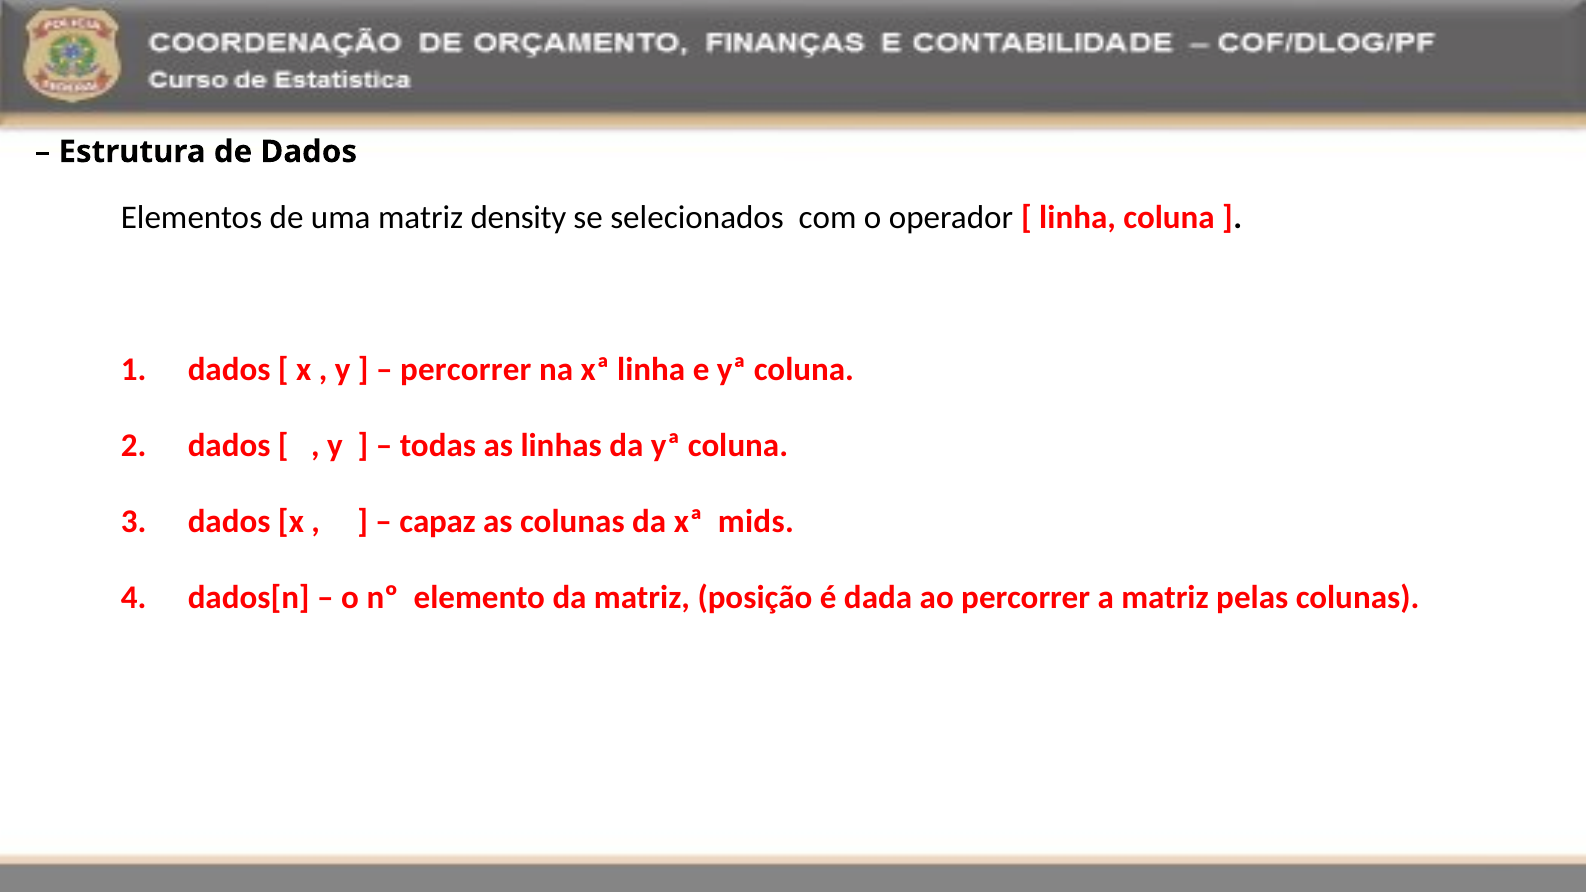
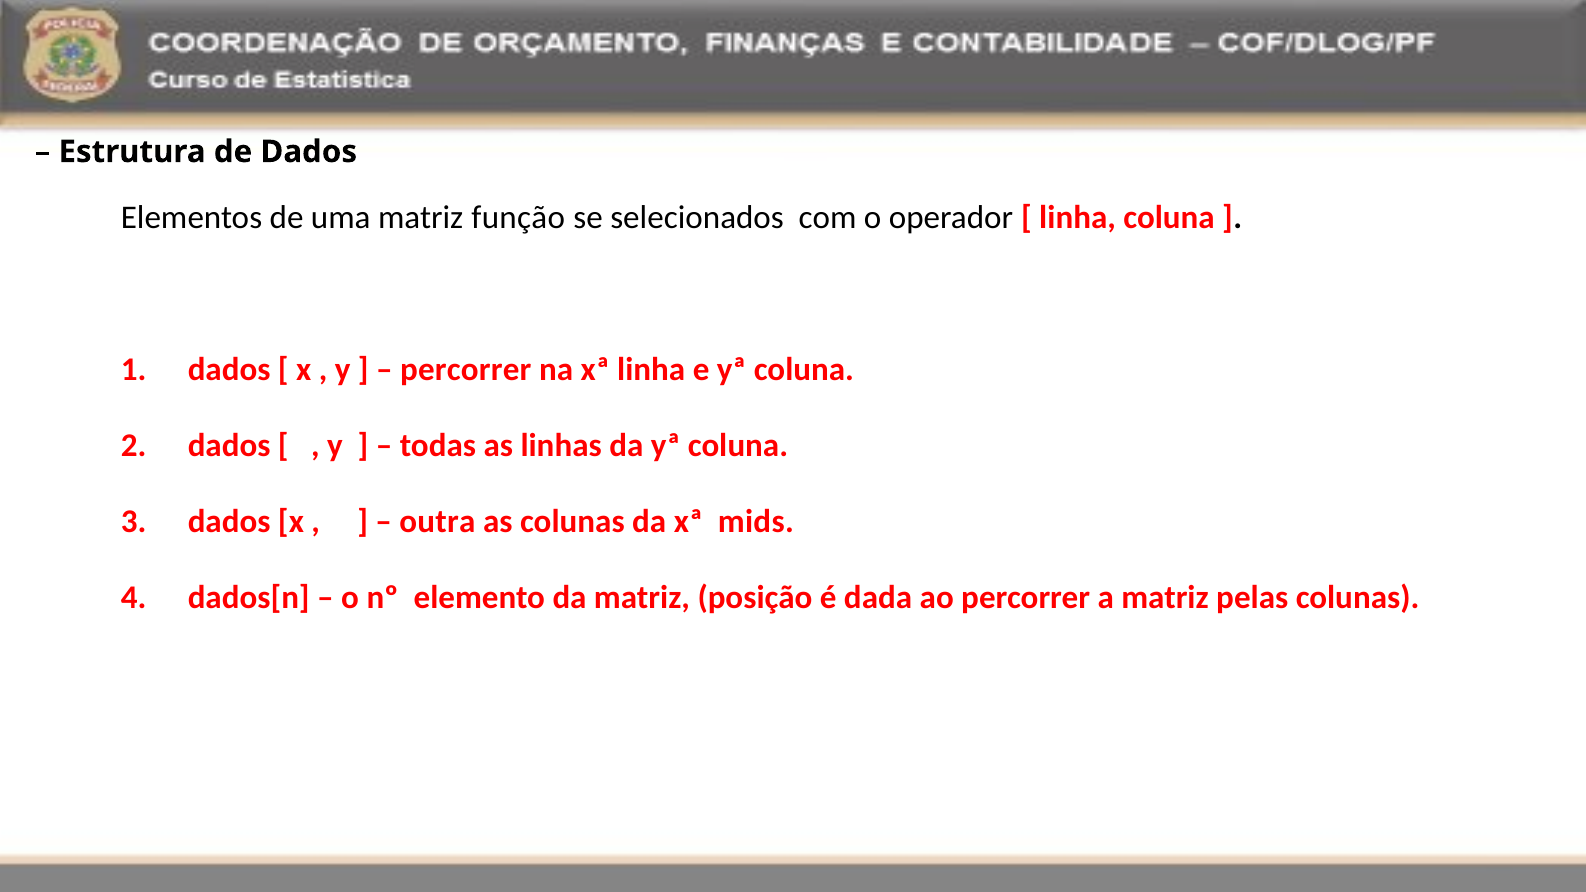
density: density -> função
capaz: capaz -> outra
